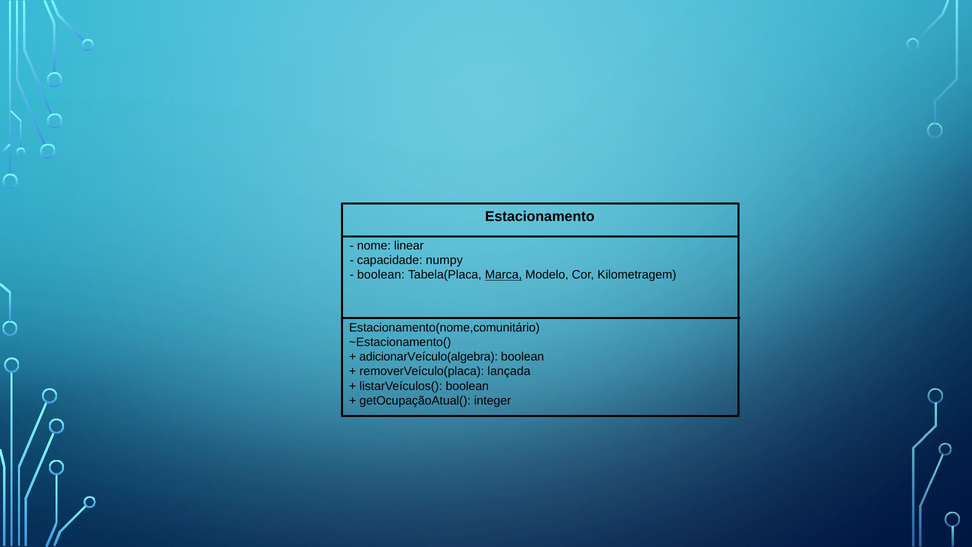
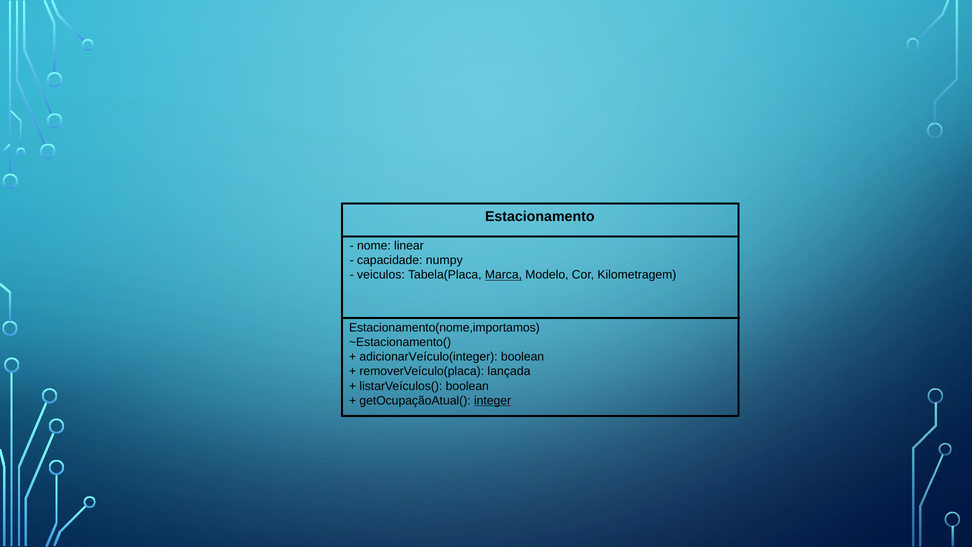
boolean at (381, 275): boolean -> veiculos
Estacionamento(nome,comunitário: Estacionamento(nome,comunitário -> Estacionamento(nome,importamos
adicionarVeículo(algebra: adicionarVeículo(algebra -> adicionarVeículo(integer
integer underline: none -> present
